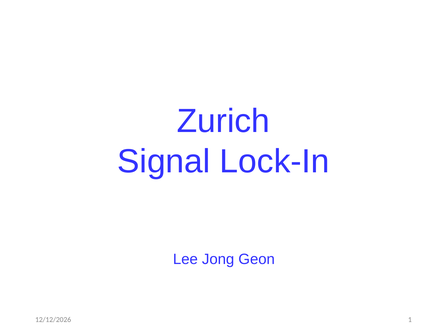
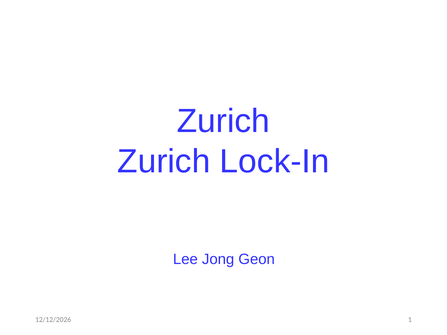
Signal at (164, 162): Signal -> Zurich
